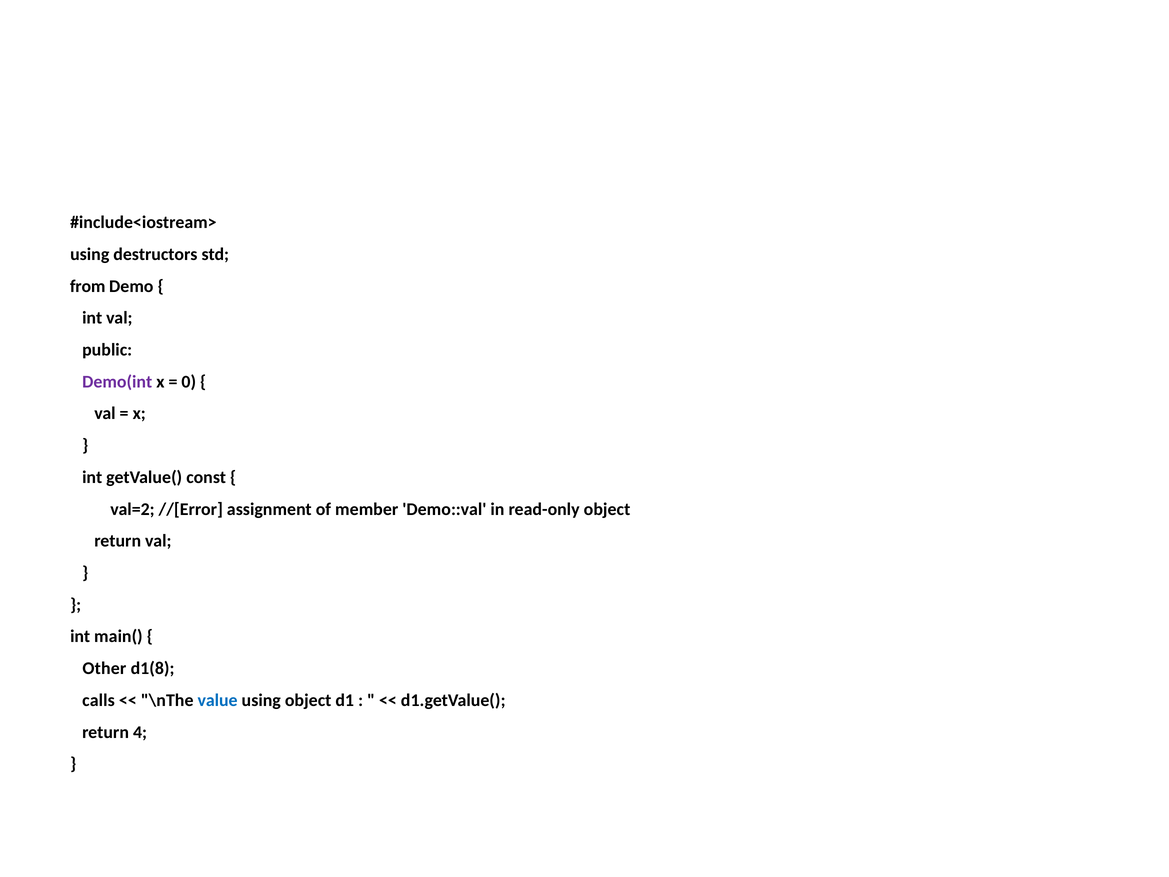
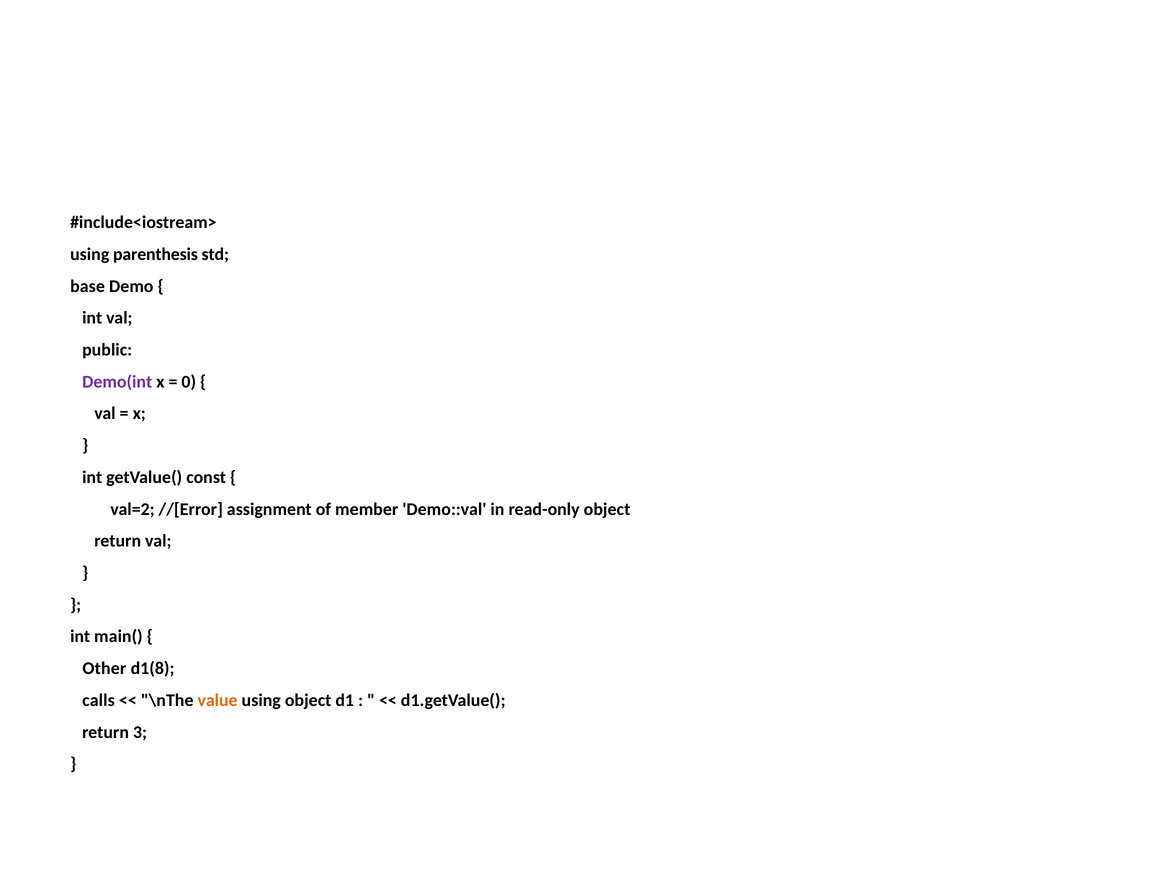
destructors: destructors -> parenthesis
from: from -> base
value colour: blue -> orange
4: 4 -> 3
